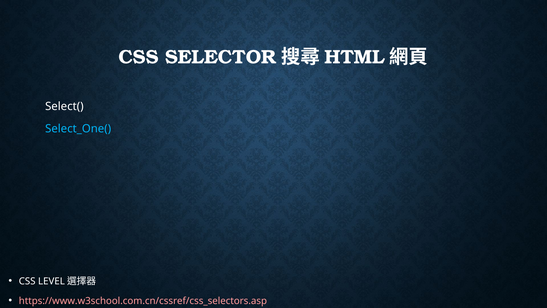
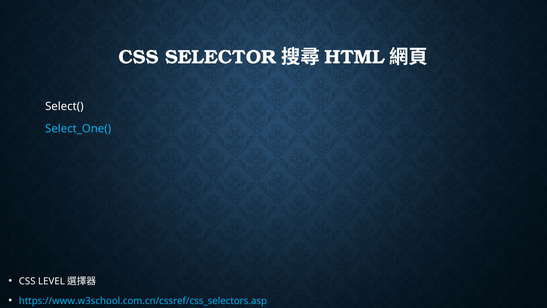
https://www.w3school.com.cn/cssref/css_selectors.asp colour: pink -> light blue
